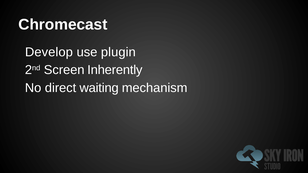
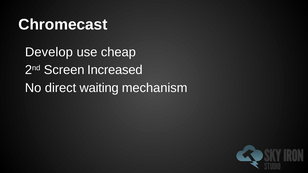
plugin: plugin -> cheap
Inherently: Inherently -> Increased
